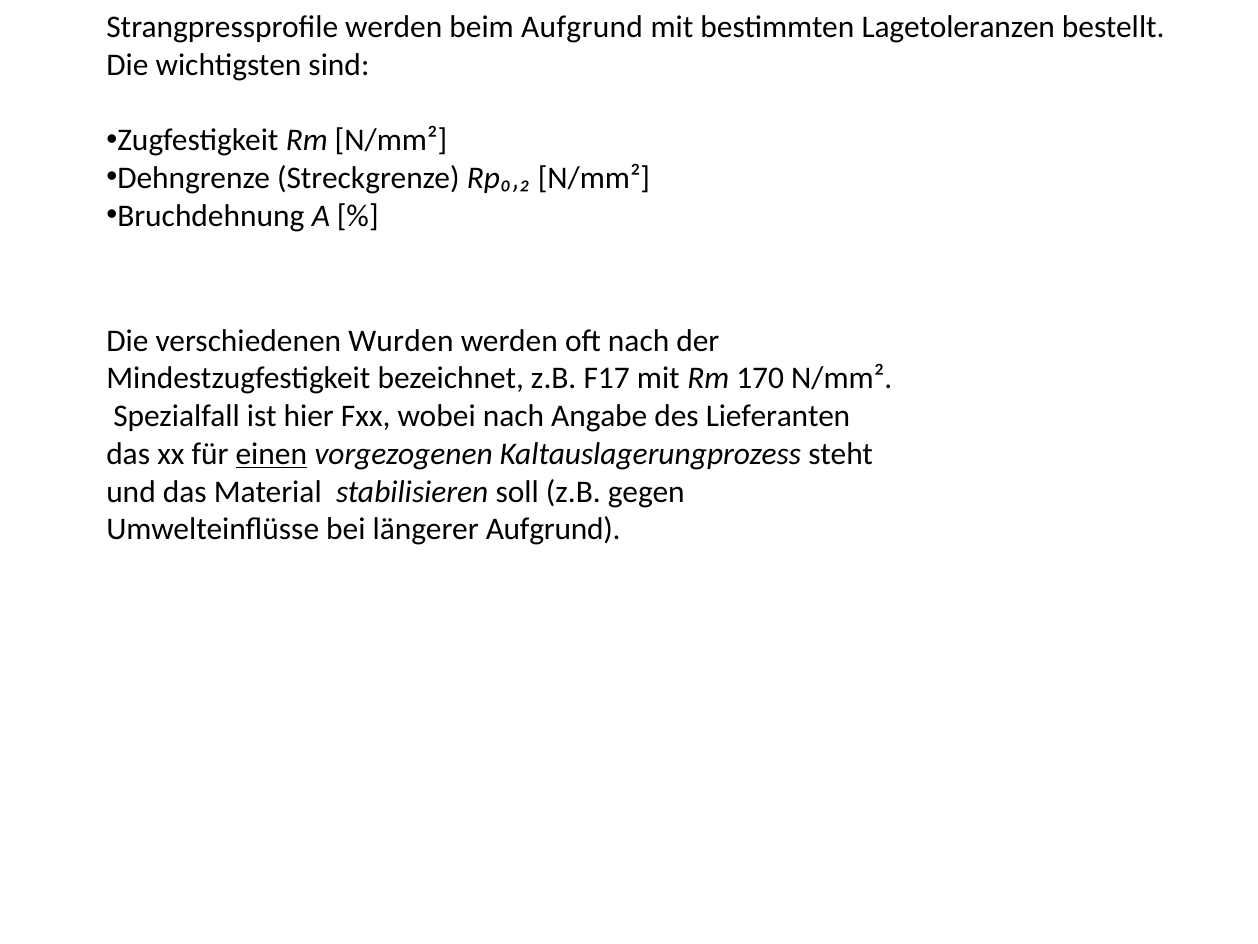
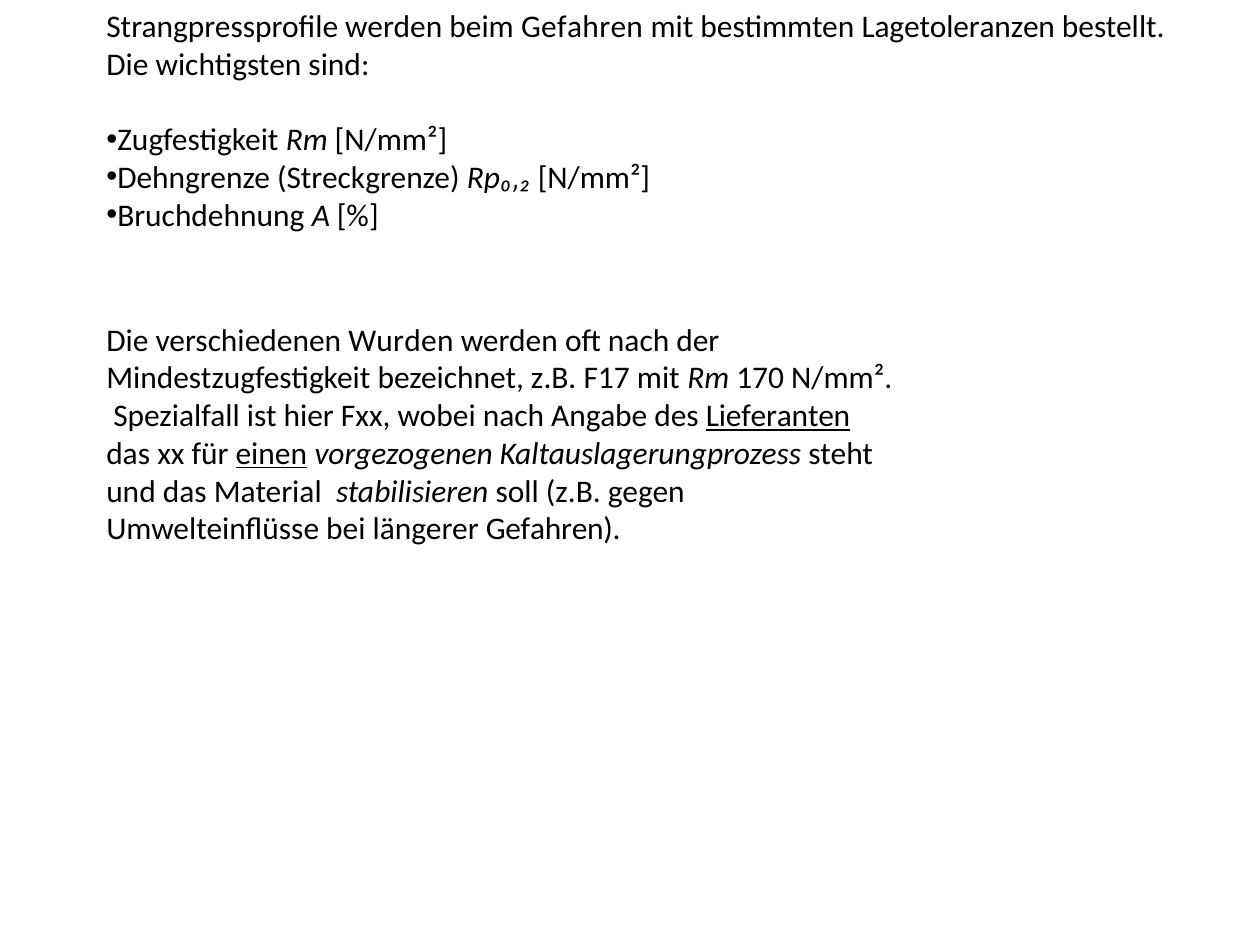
beim Aufgrund: Aufgrund -> Gefahren
Lieferanten underline: none -> present
längerer Aufgrund: Aufgrund -> Gefahren
